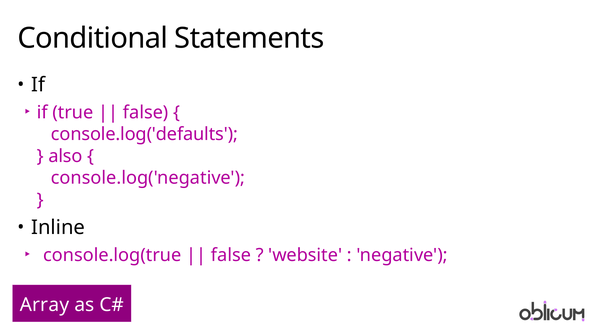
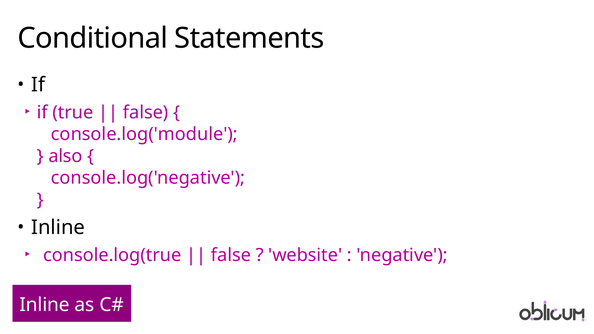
console.log('defaults: console.log('defaults -> console.log('module
Array at (44, 305): Array -> Inline
